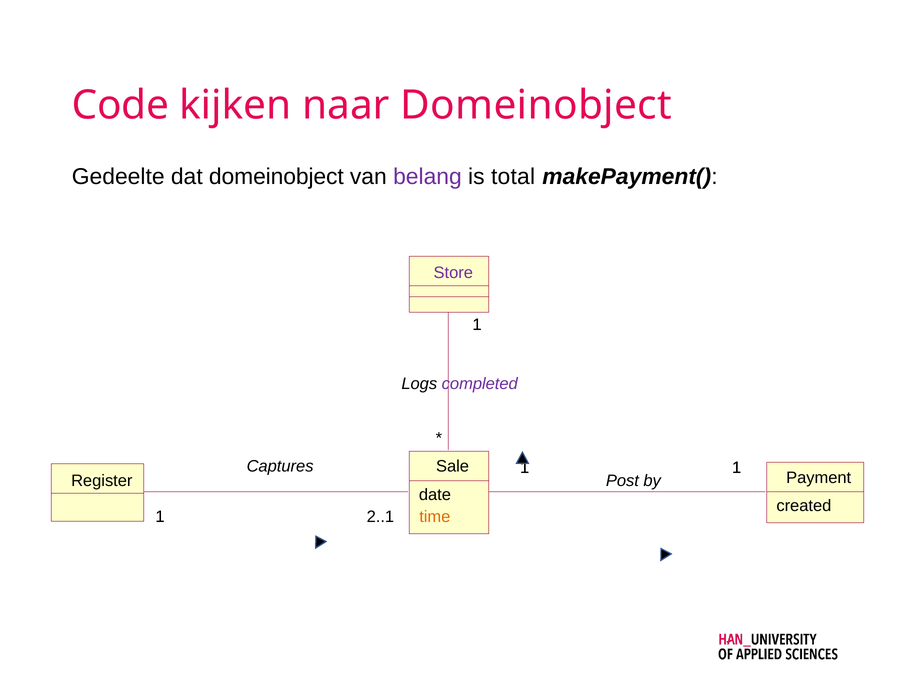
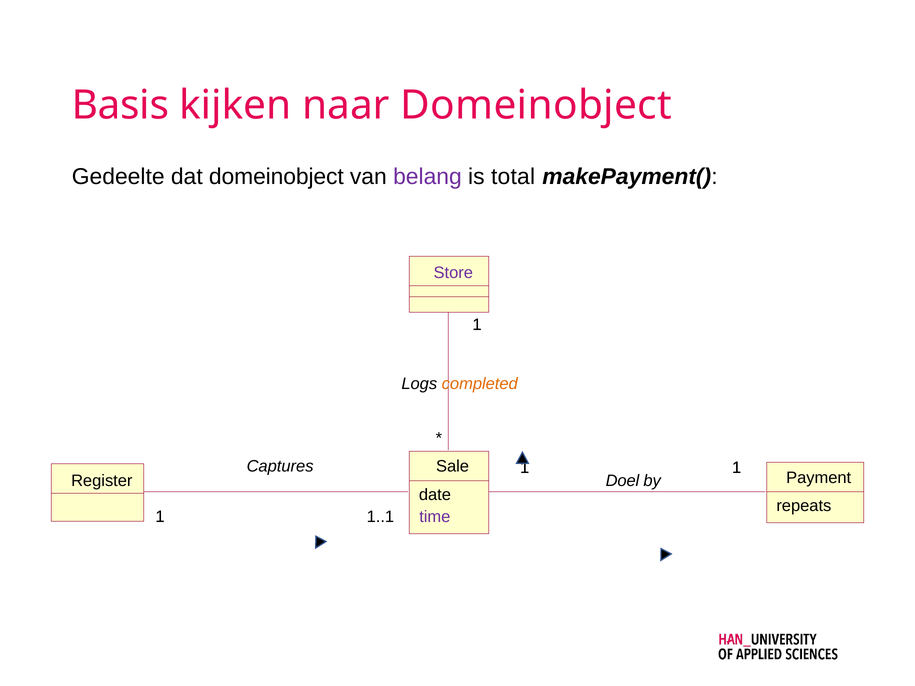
Code: Code -> Basis
completed colour: purple -> orange
Post: Post -> Doel
created: created -> repeats
2..1: 2..1 -> 1..1
time colour: orange -> purple
